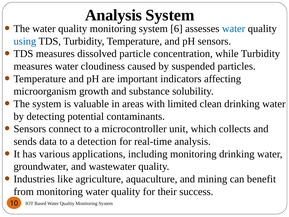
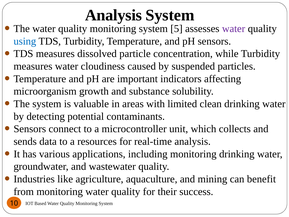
6: 6 -> 5
water at (234, 29) colour: blue -> purple
detection: detection -> resources
